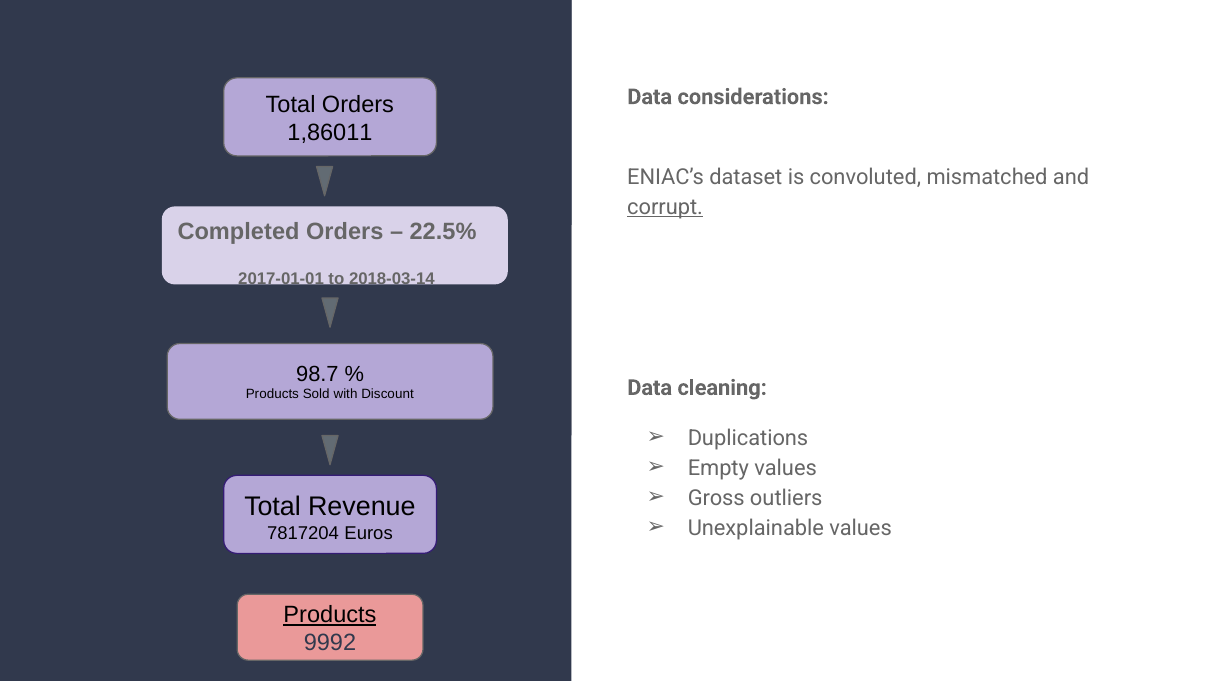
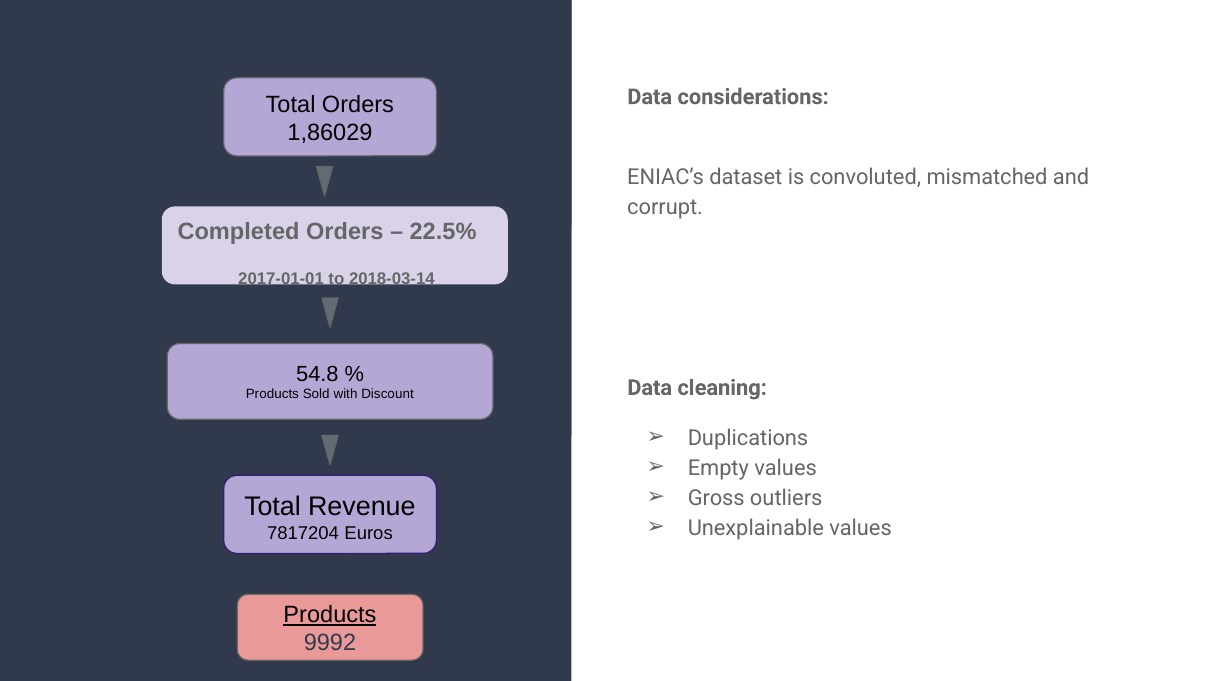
1,86011: 1,86011 -> 1,86029
corrupt underline: present -> none
98.7: 98.7 -> 54.8
